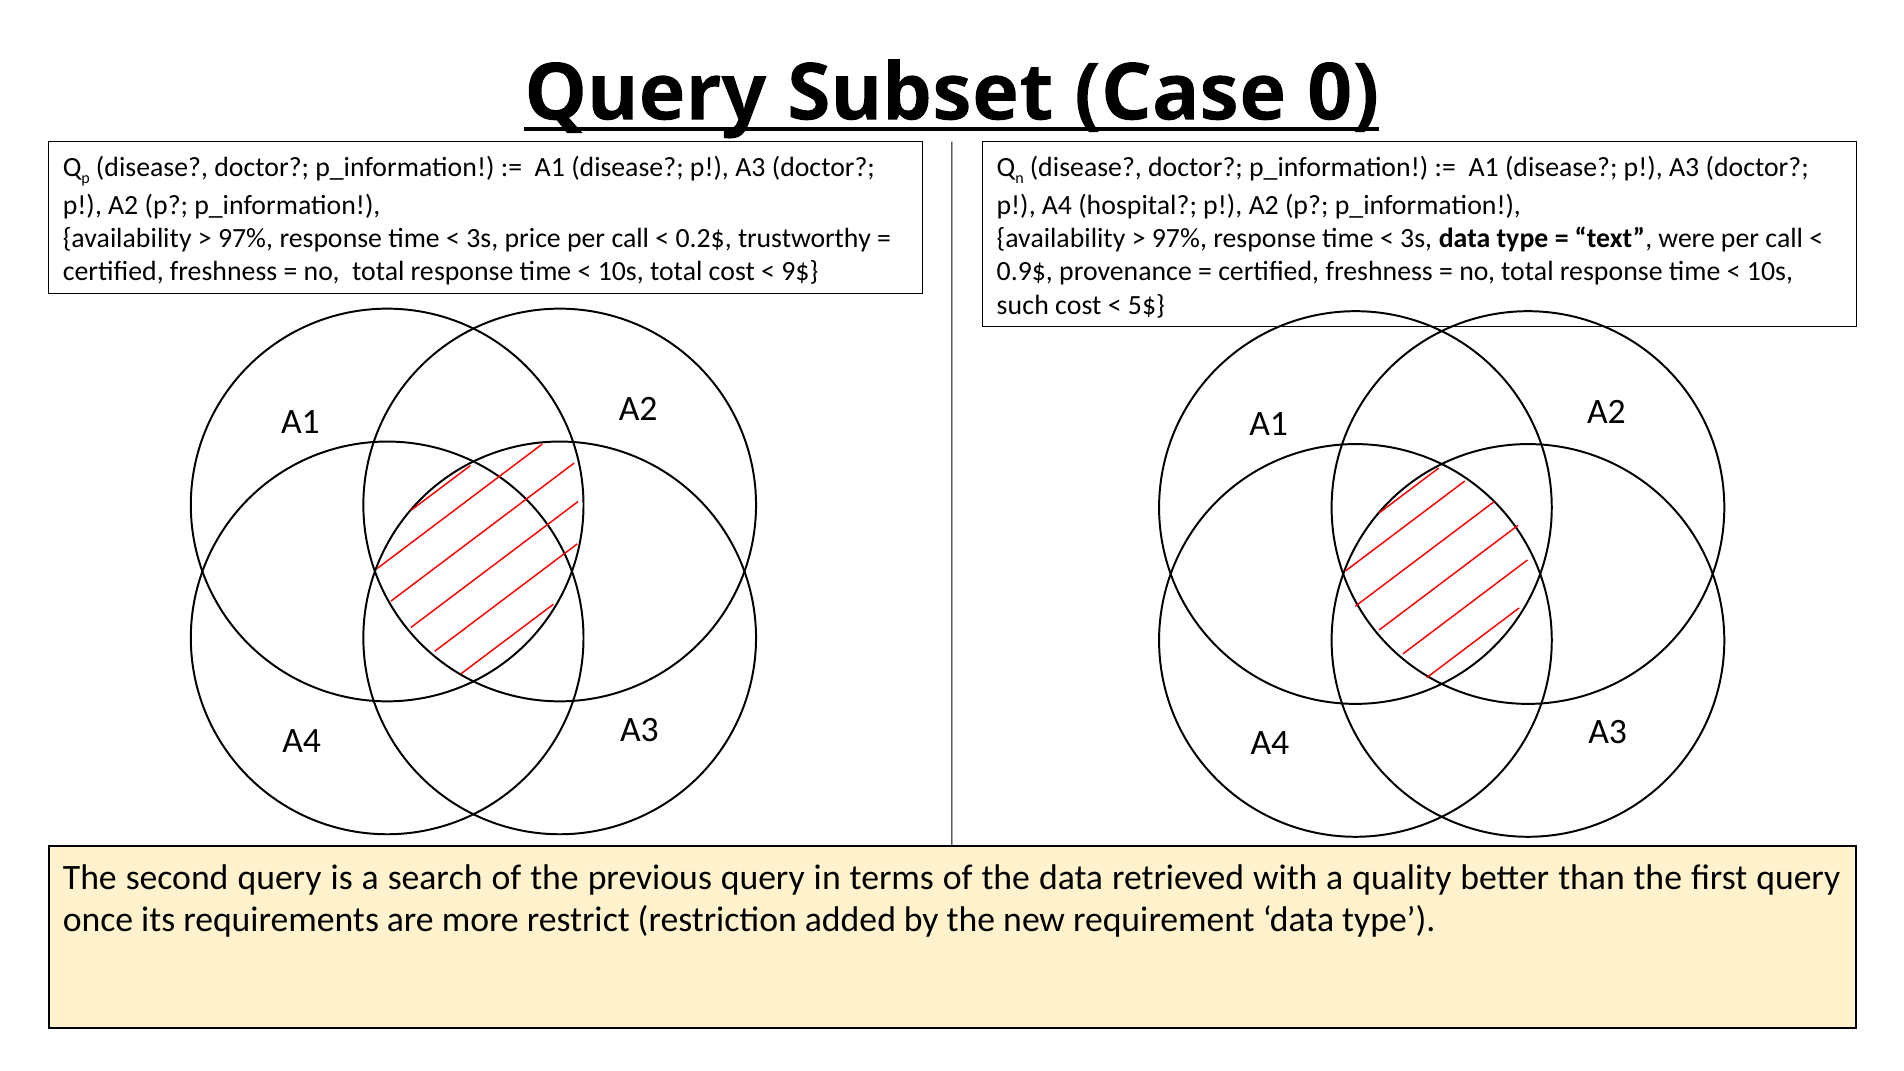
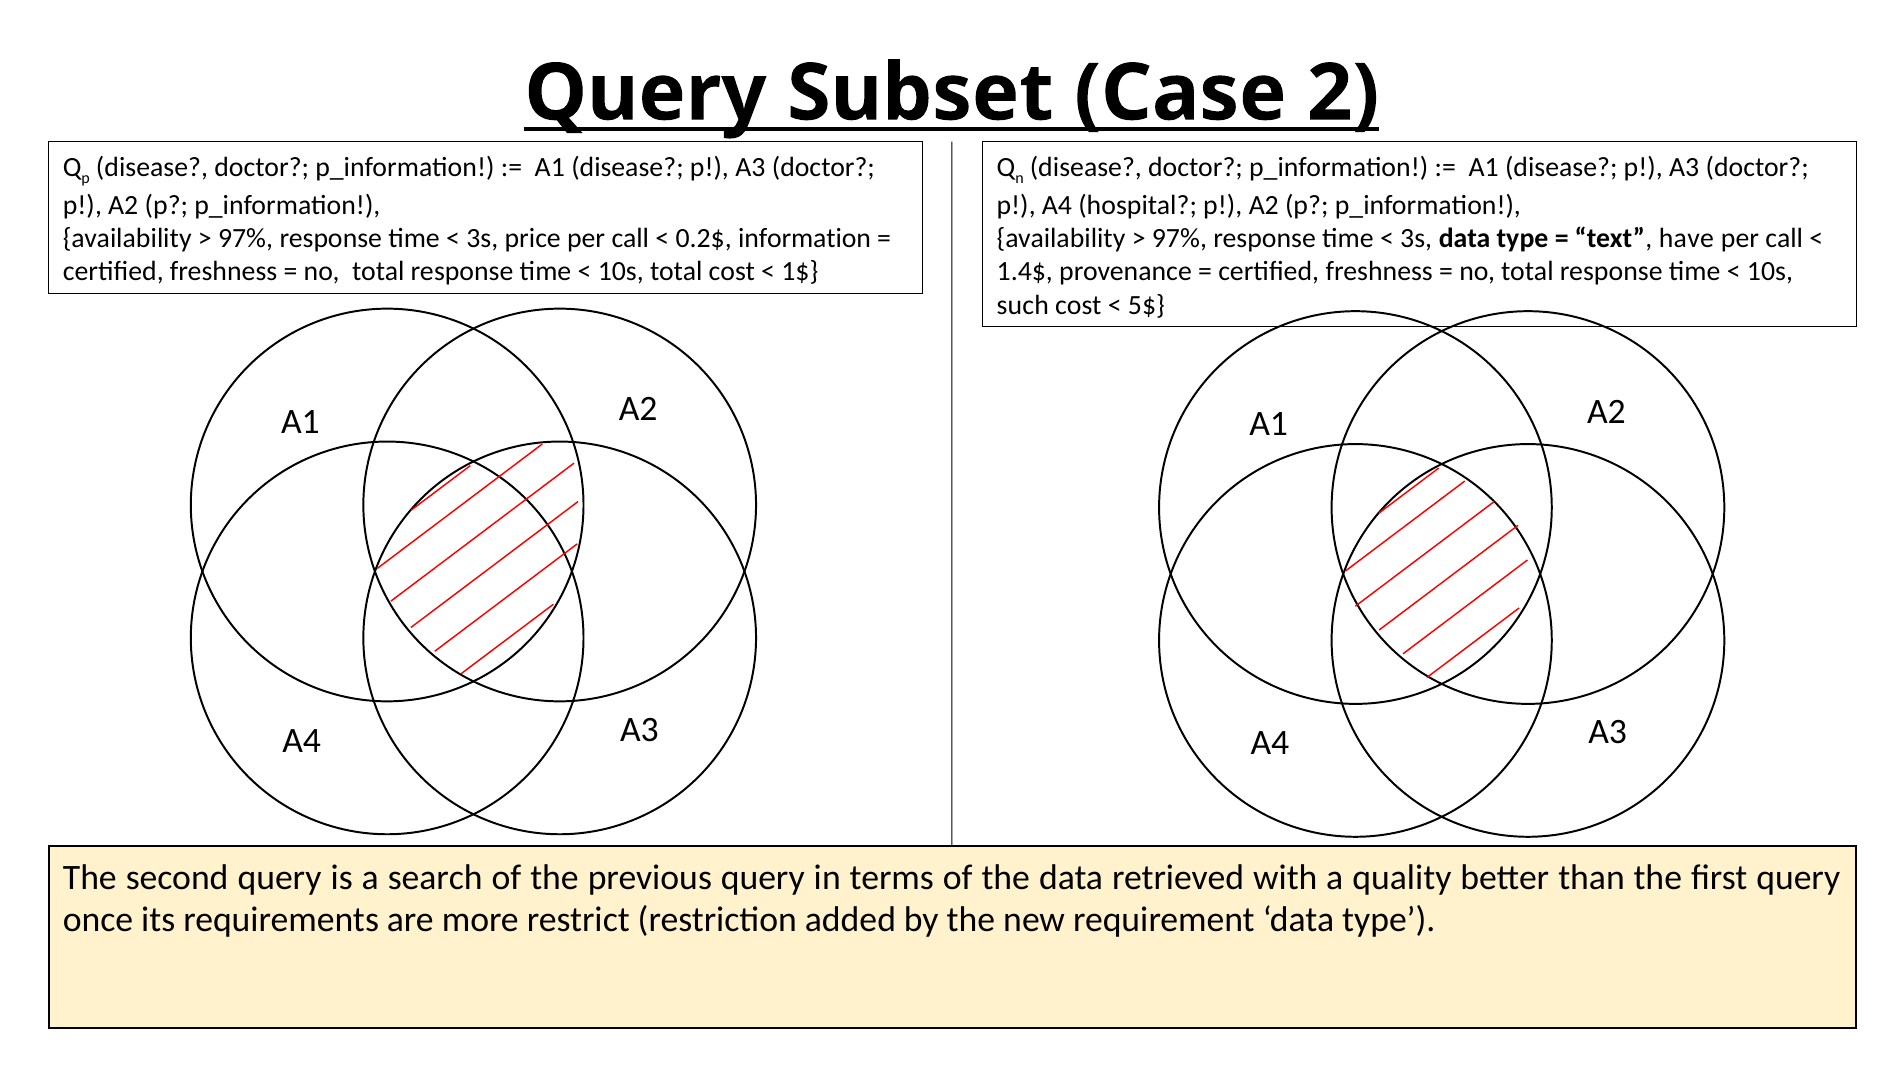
0: 0 -> 2
trustworthy: trustworthy -> information
were: were -> have
9$: 9$ -> 1$
0.9$: 0.9$ -> 1.4$
